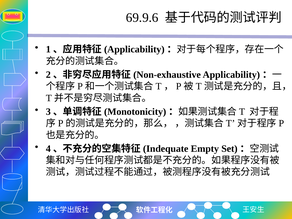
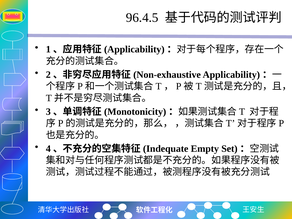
69.9.6: 69.9.6 -> 96.4.5
